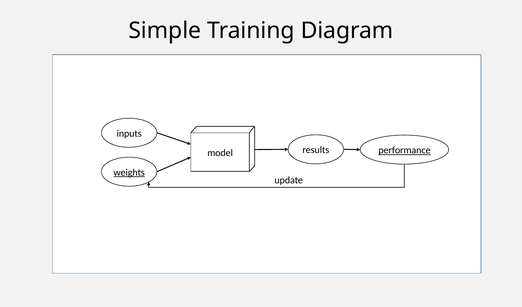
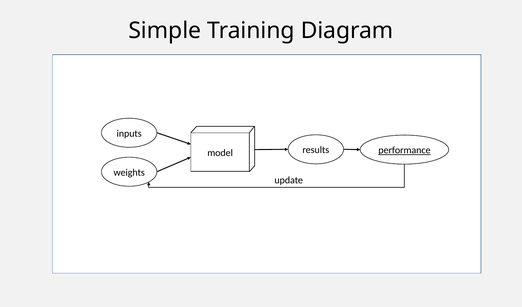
weights underline: present -> none
